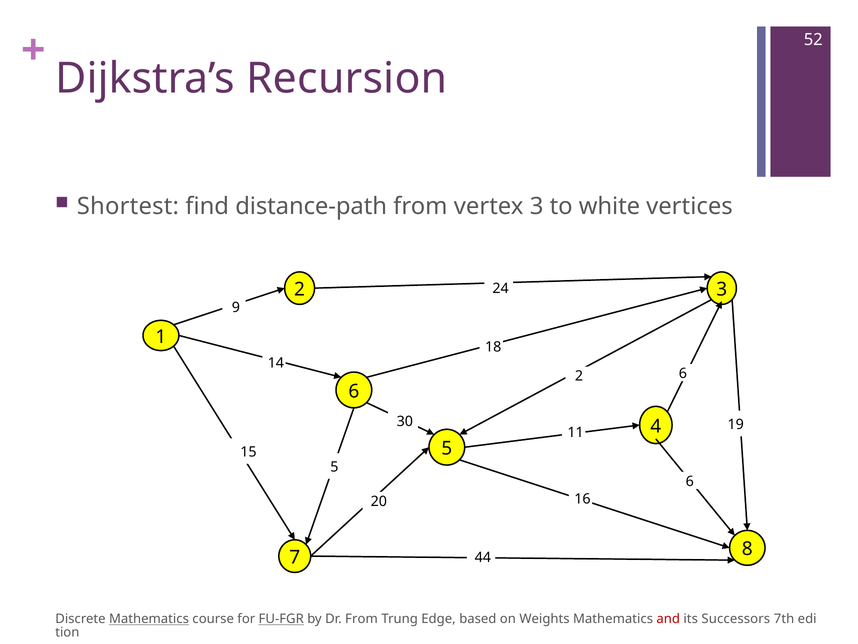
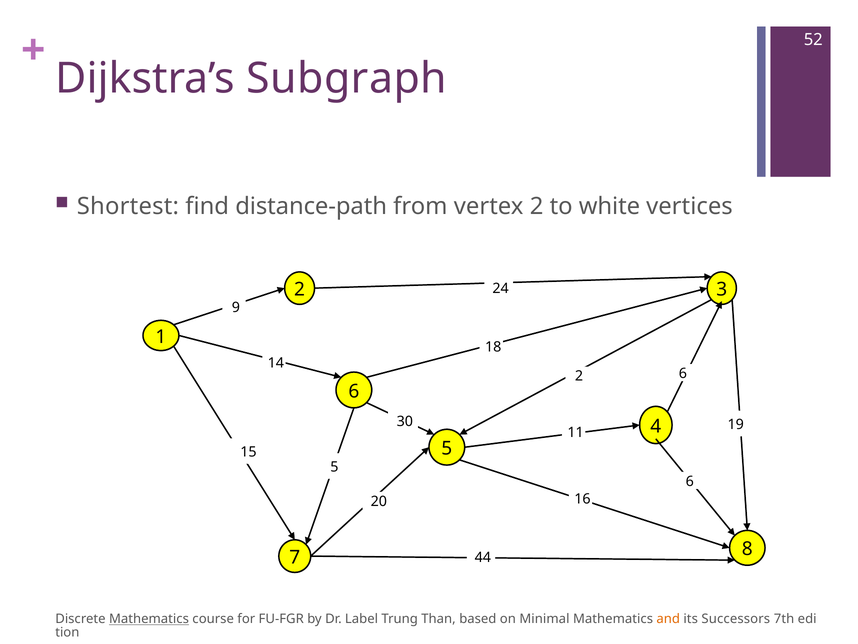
Recursion: Recursion -> Subgraph
vertex 3: 3 -> 2
FU-FGR underline: present -> none
Dr From: From -> Label
Edge: Edge -> Than
Weights: Weights -> Minimal
and colour: red -> orange
